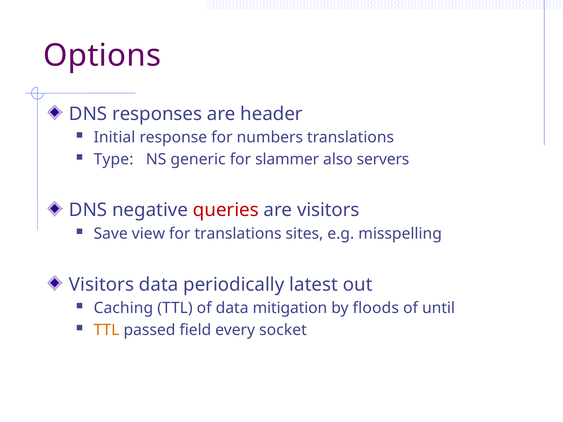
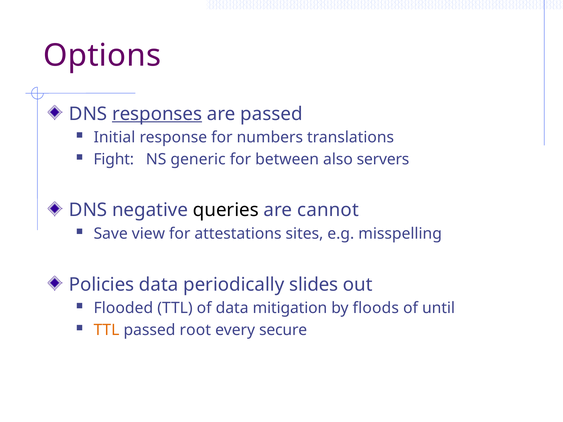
responses underline: none -> present
are header: header -> passed
Type: Type -> Fight
slammer: slammer -> between
queries colour: red -> black
are visitors: visitors -> cannot
for translations: translations -> attestations
Visitors at (102, 285): Visitors -> Policies
latest: latest -> slides
Caching: Caching -> Flooded
field: field -> root
socket: socket -> secure
